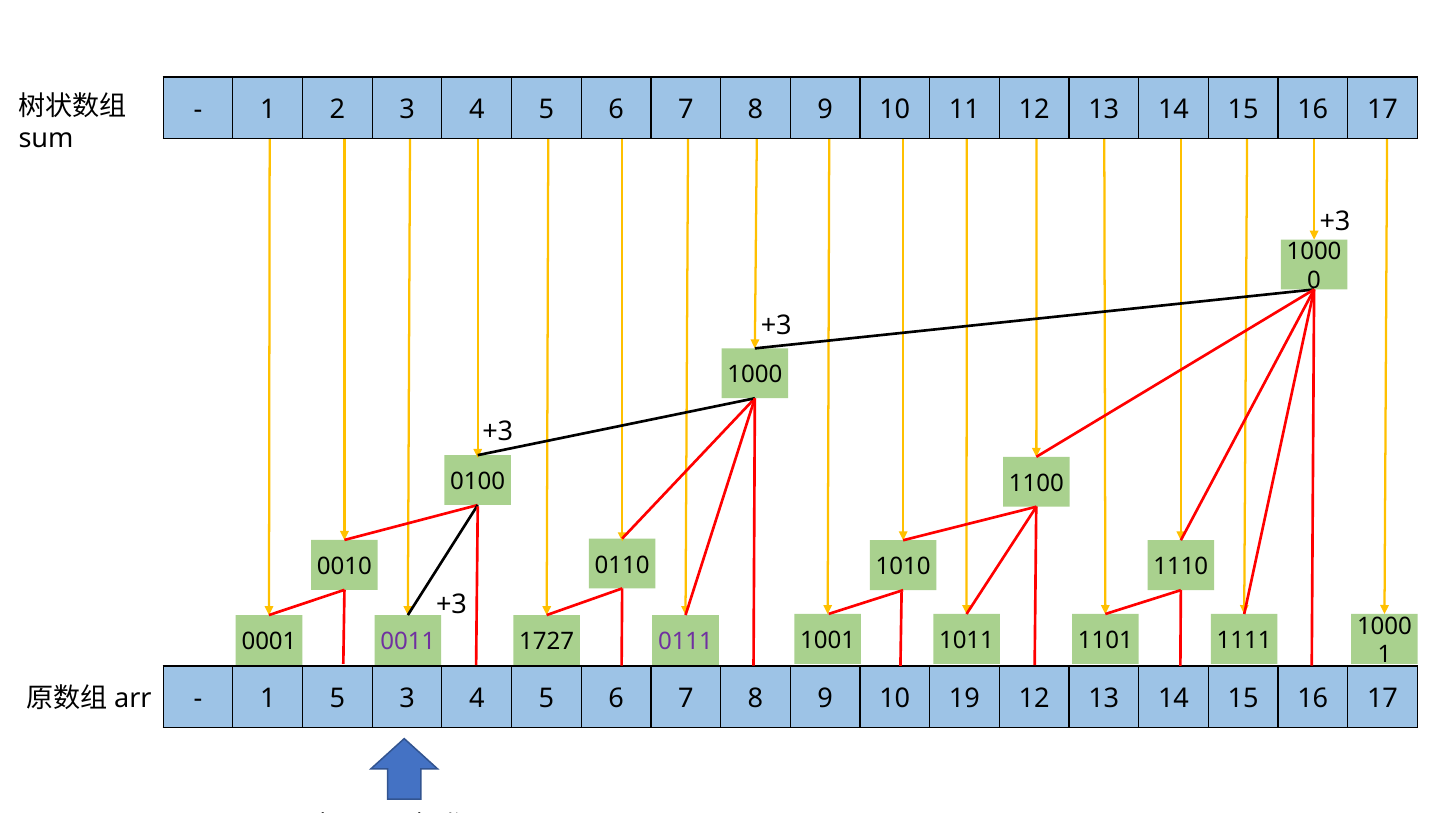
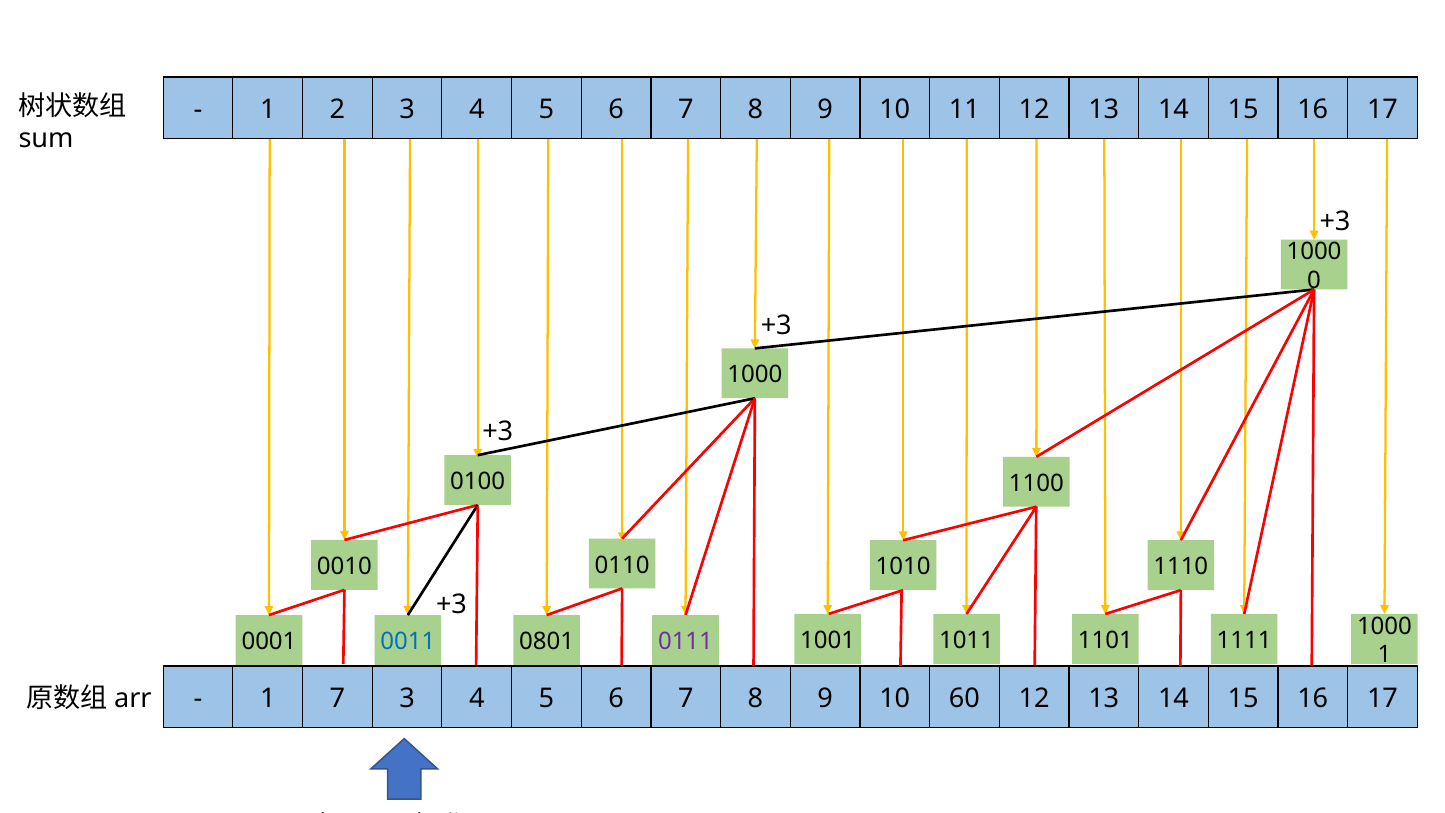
0011 colour: purple -> blue
1727: 1727 -> 0801
1 5: 5 -> 7
19: 19 -> 60
